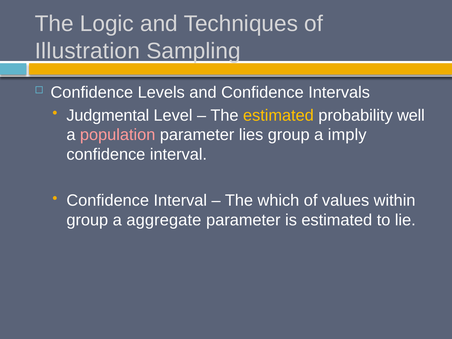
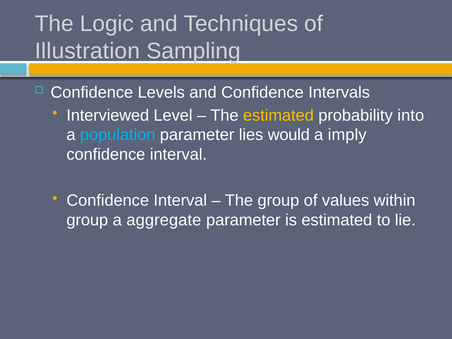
Judgmental: Judgmental -> Interviewed
well: well -> into
population colour: pink -> light blue
lies group: group -> would
The which: which -> group
